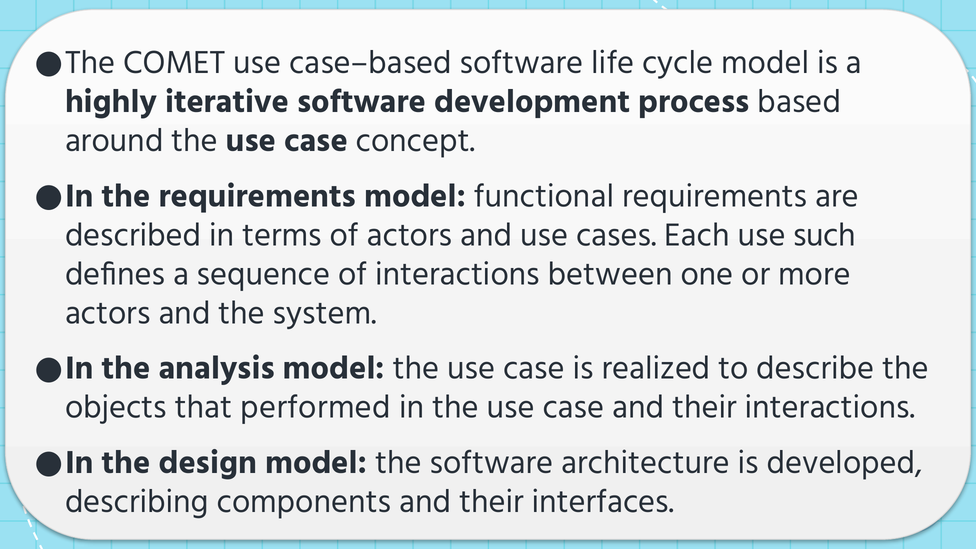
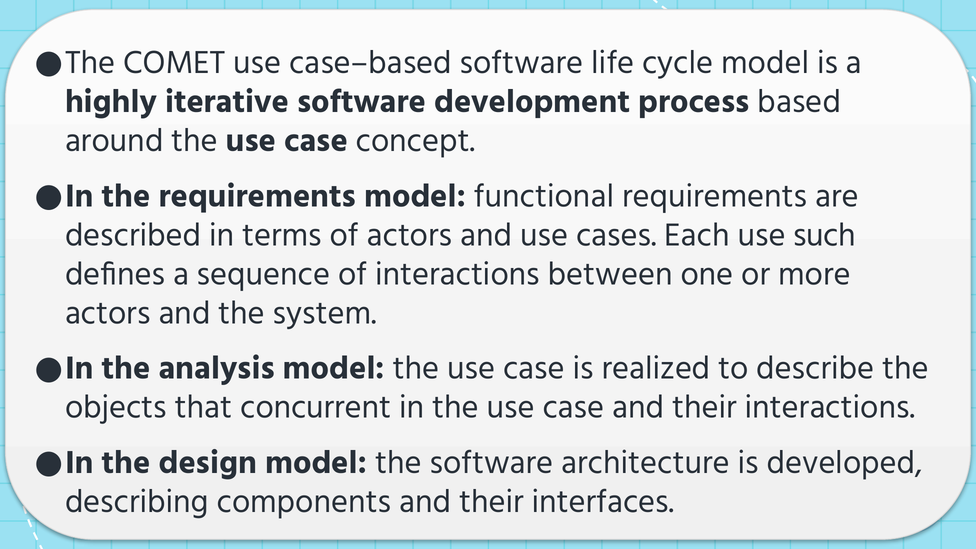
performed: performed -> concurrent
